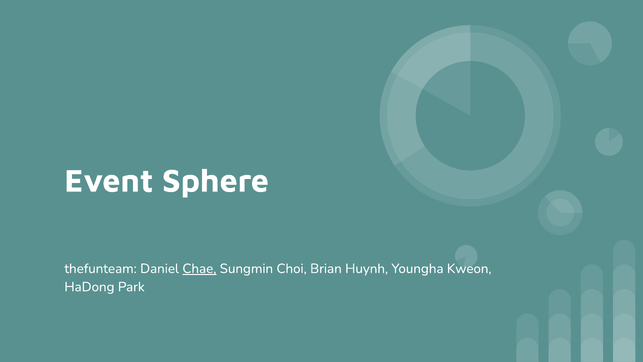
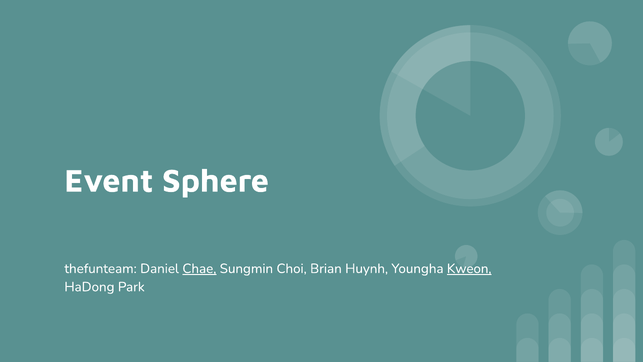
Kweon underline: none -> present
